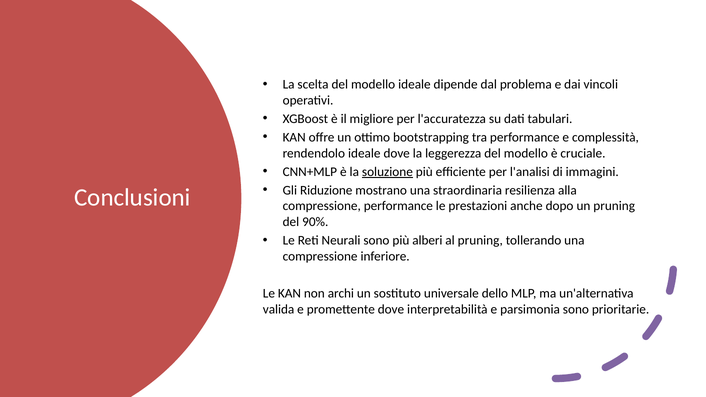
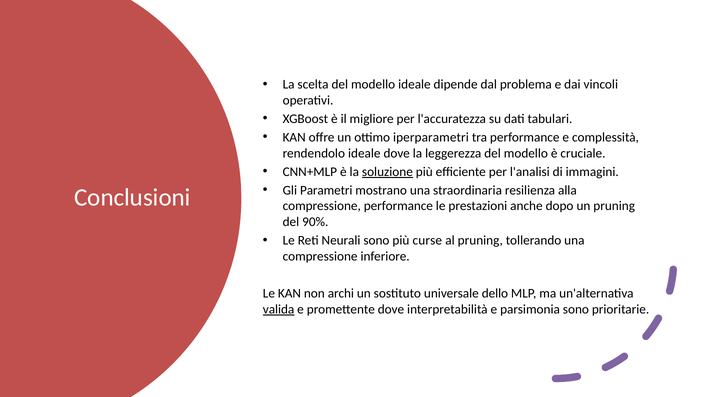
bootstrapping: bootstrapping -> iperparametri
Riduzione: Riduzione -> Parametri
alberi: alberi -> curse
valida underline: none -> present
